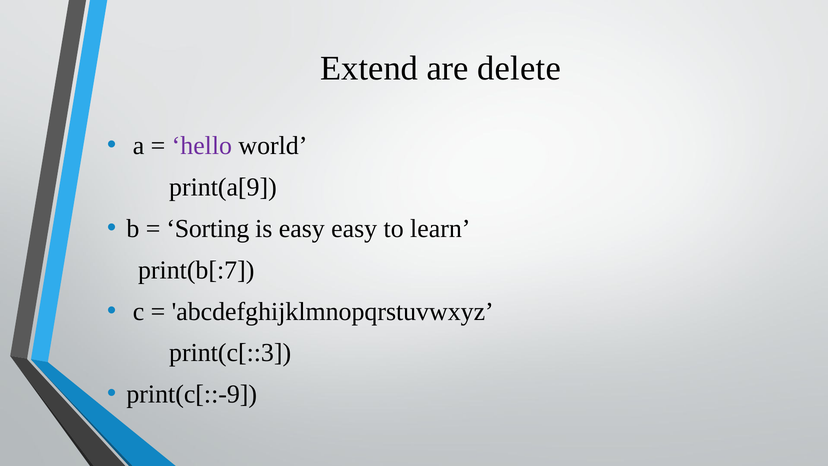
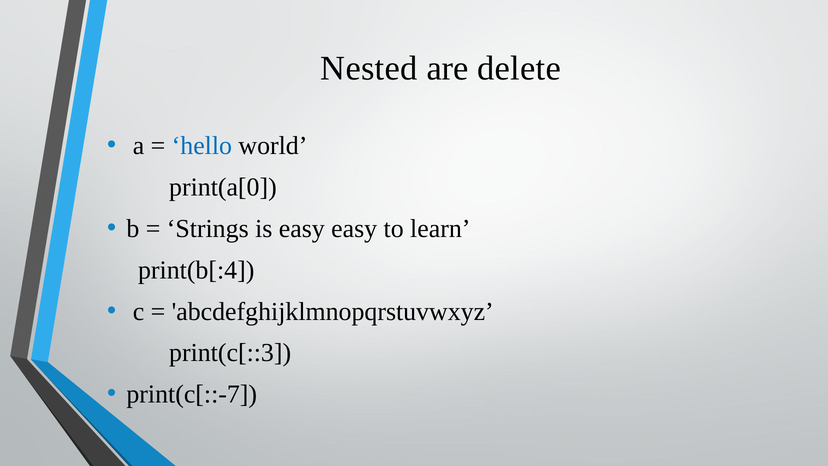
Extend: Extend -> Nested
hello colour: purple -> blue
print(a[9: print(a[9 -> print(a[0
Sorting: Sorting -> Strings
print(b[:7: print(b[:7 -> print(b[:4
print(c[::-9: print(c[::-9 -> print(c[::-7
